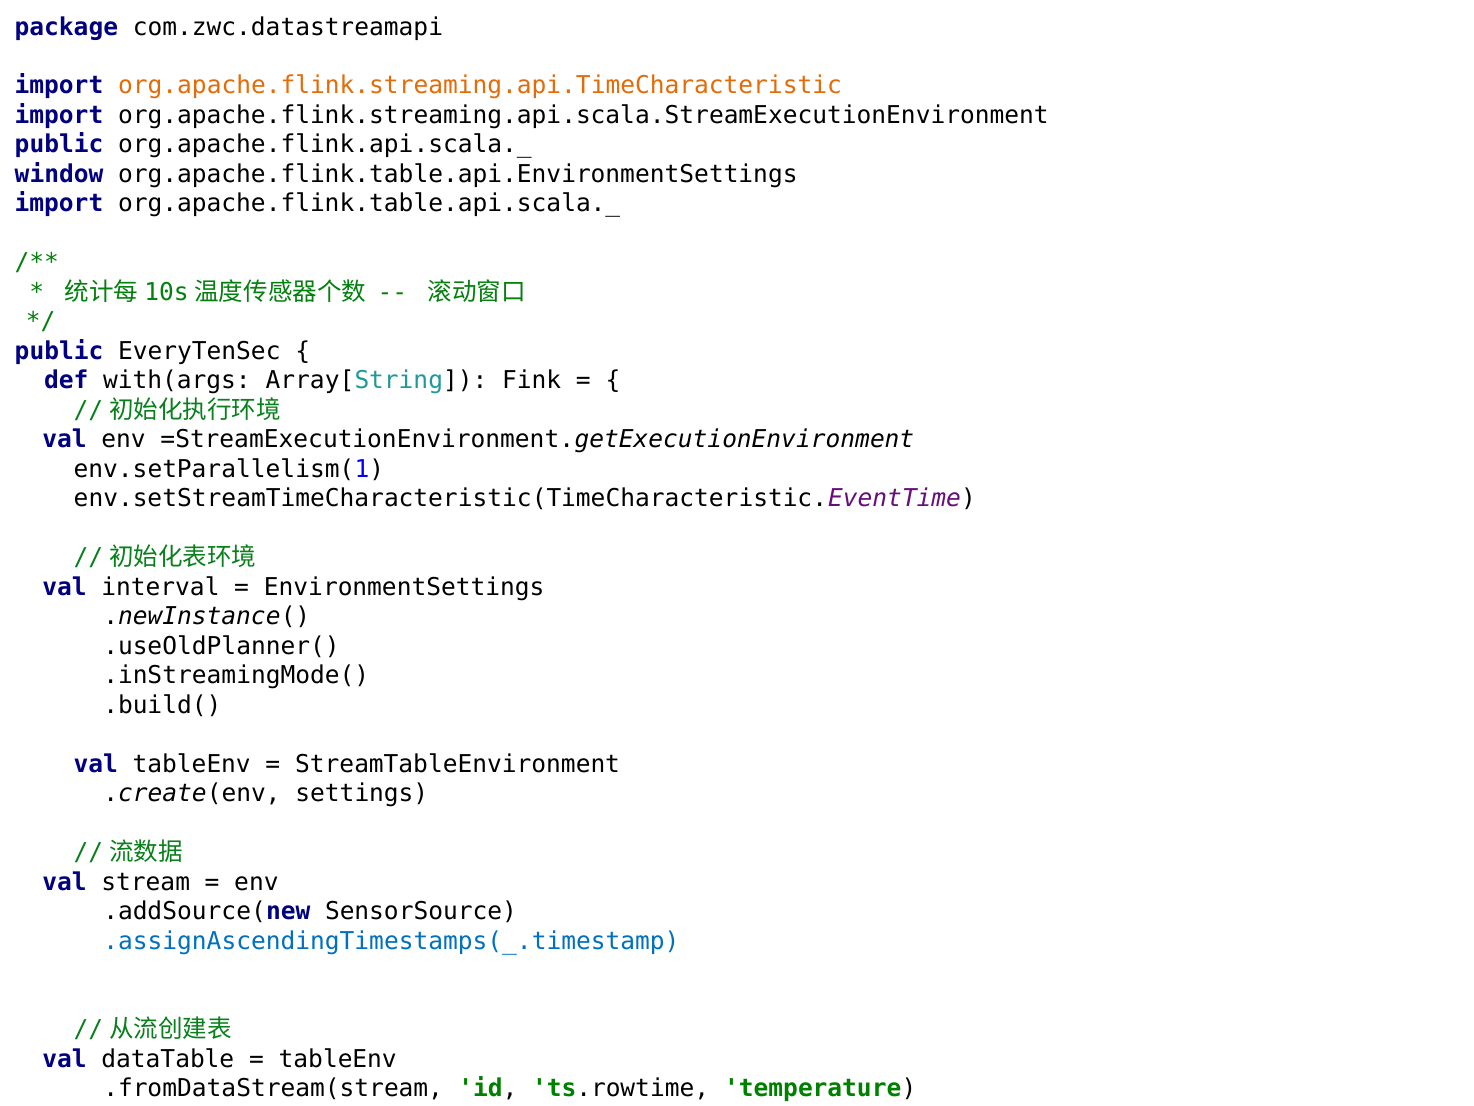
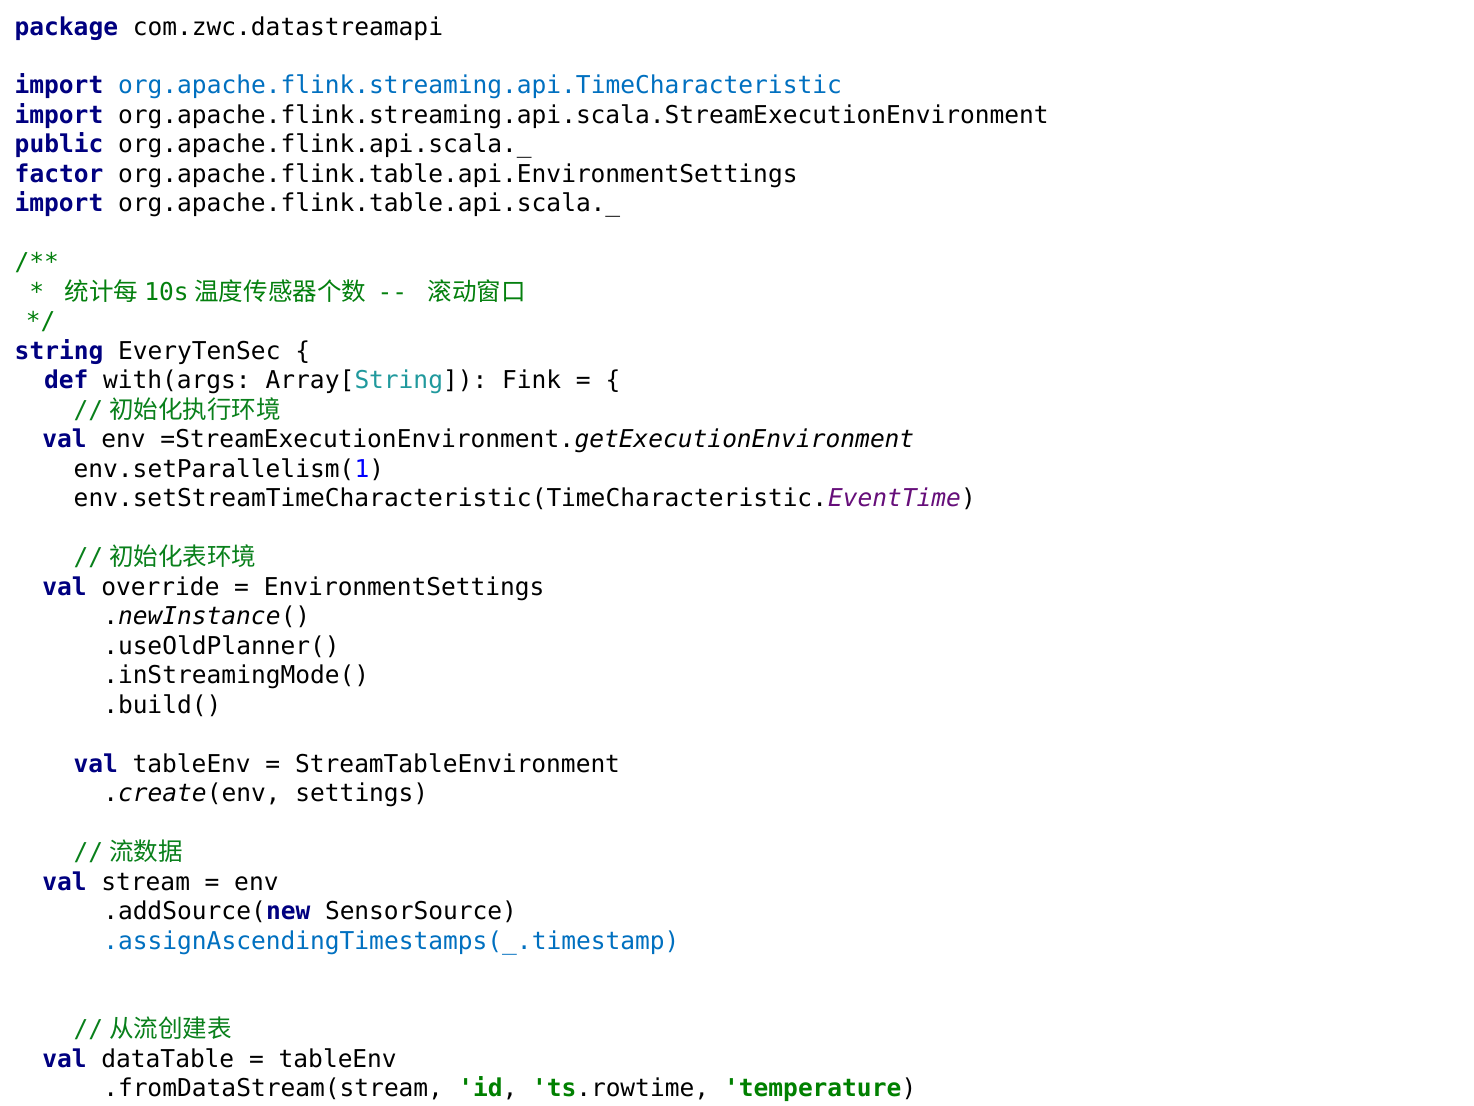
org.apache.flink.streaming.api.TimeCharacteristic colour: orange -> blue
window: window -> factor
public at (59, 351): public -> string
val interval: interval -> override
